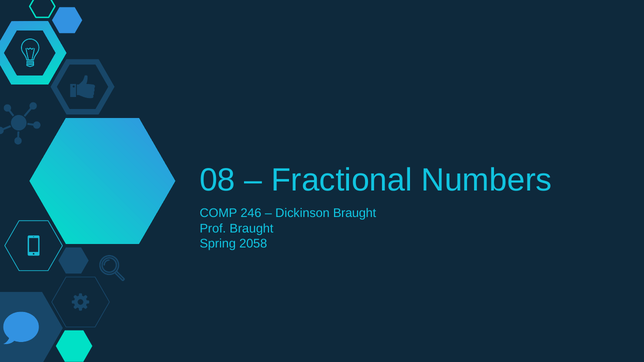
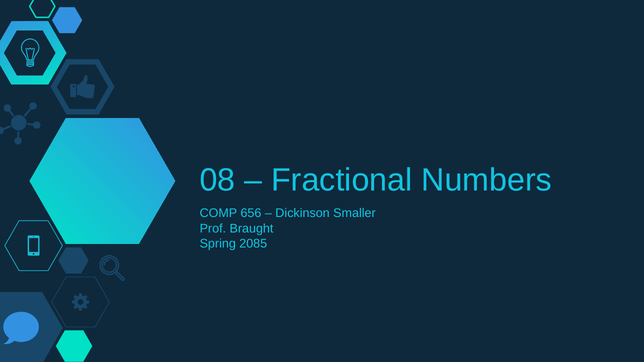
246: 246 -> 656
Dickinson Braught: Braught -> Smaller
2058: 2058 -> 2085
